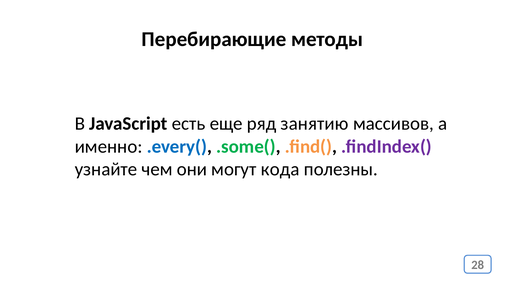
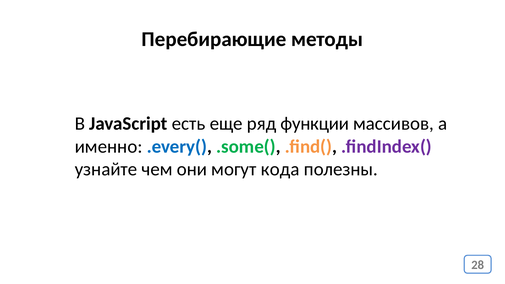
занятию: занятию -> функции
